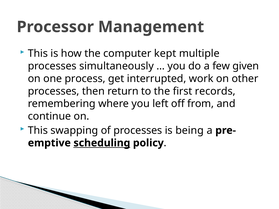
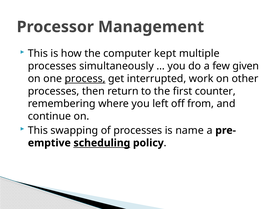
process underline: none -> present
records: records -> counter
being: being -> name
